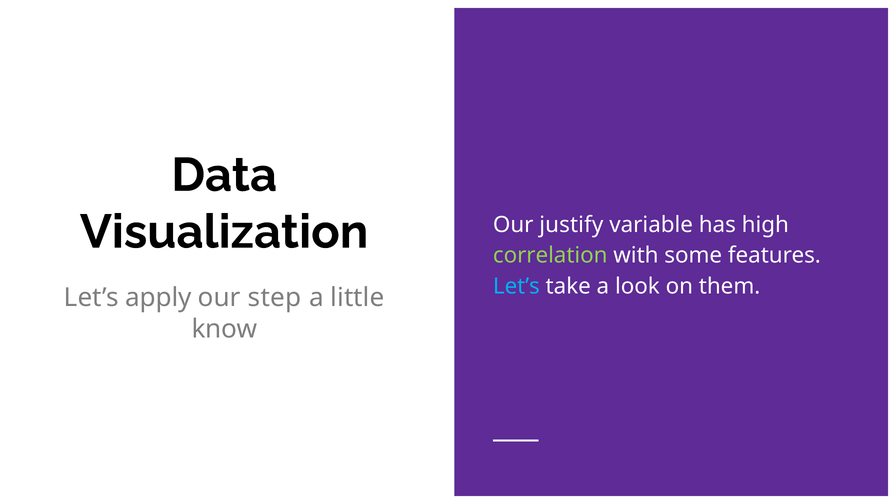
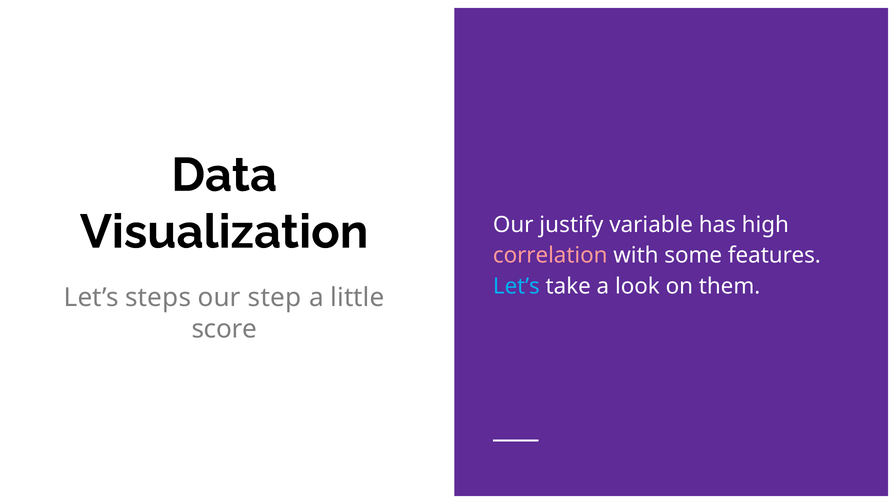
correlation colour: light green -> pink
apply: apply -> steps
know: know -> score
